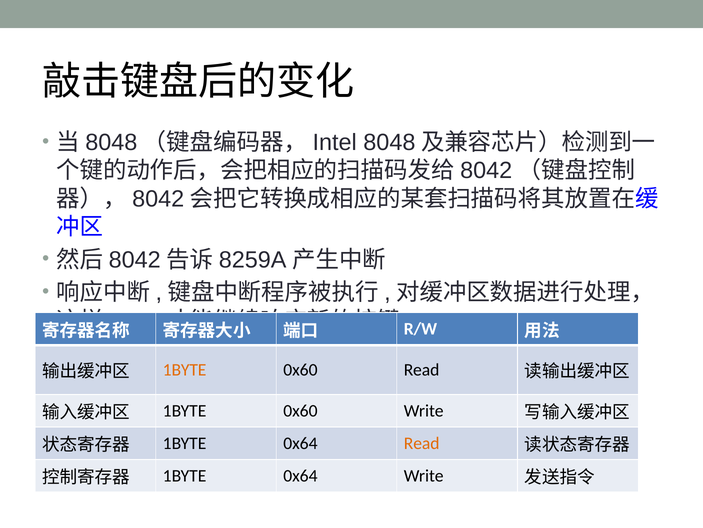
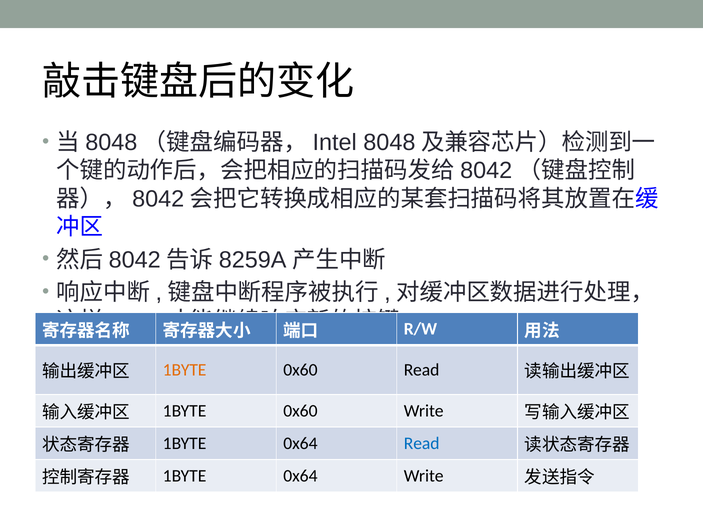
Read at (422, 443) colour: orange -> blue
